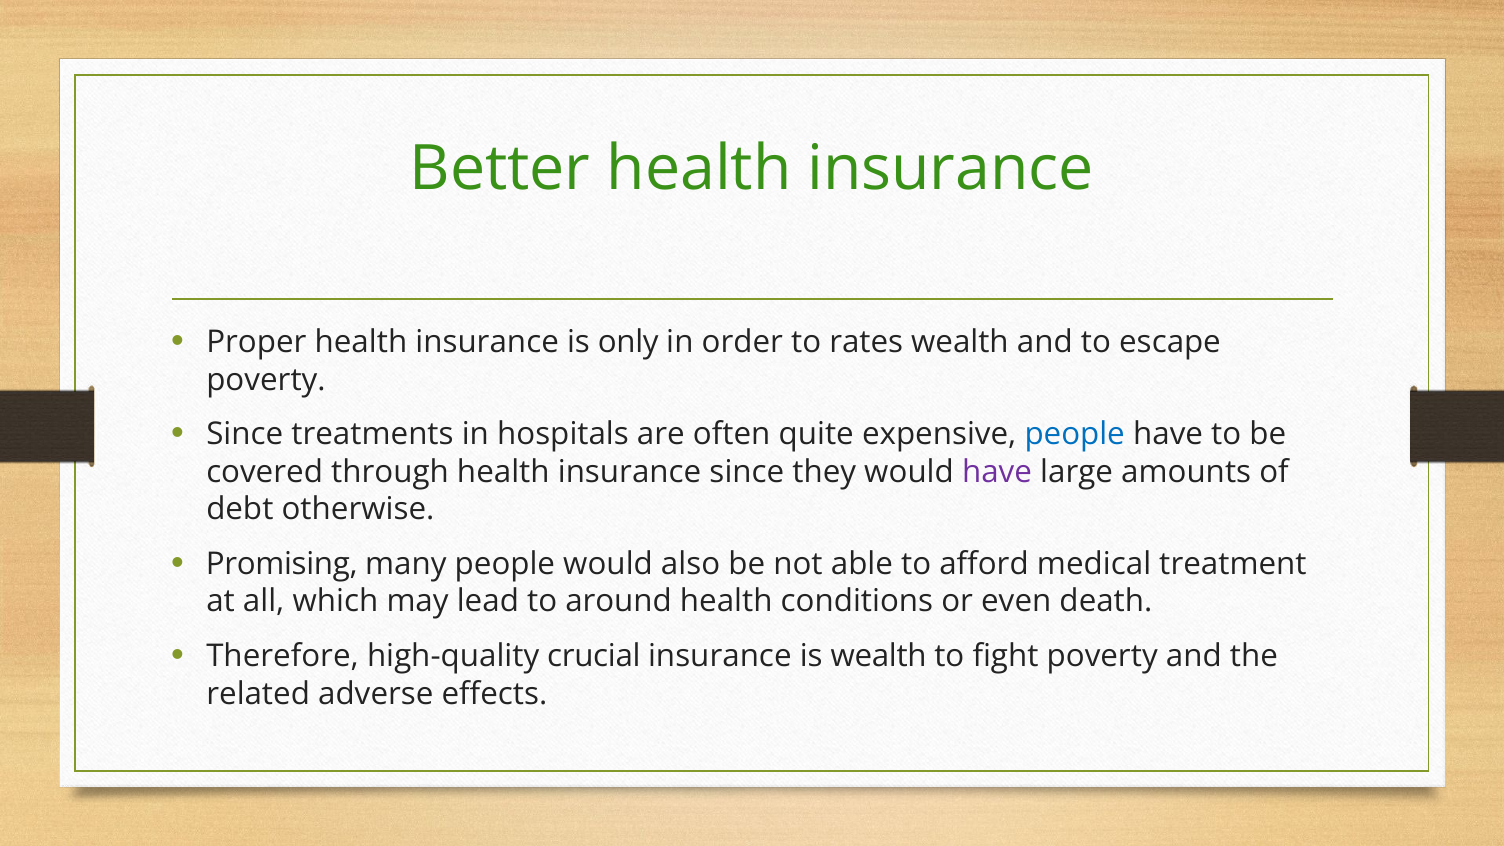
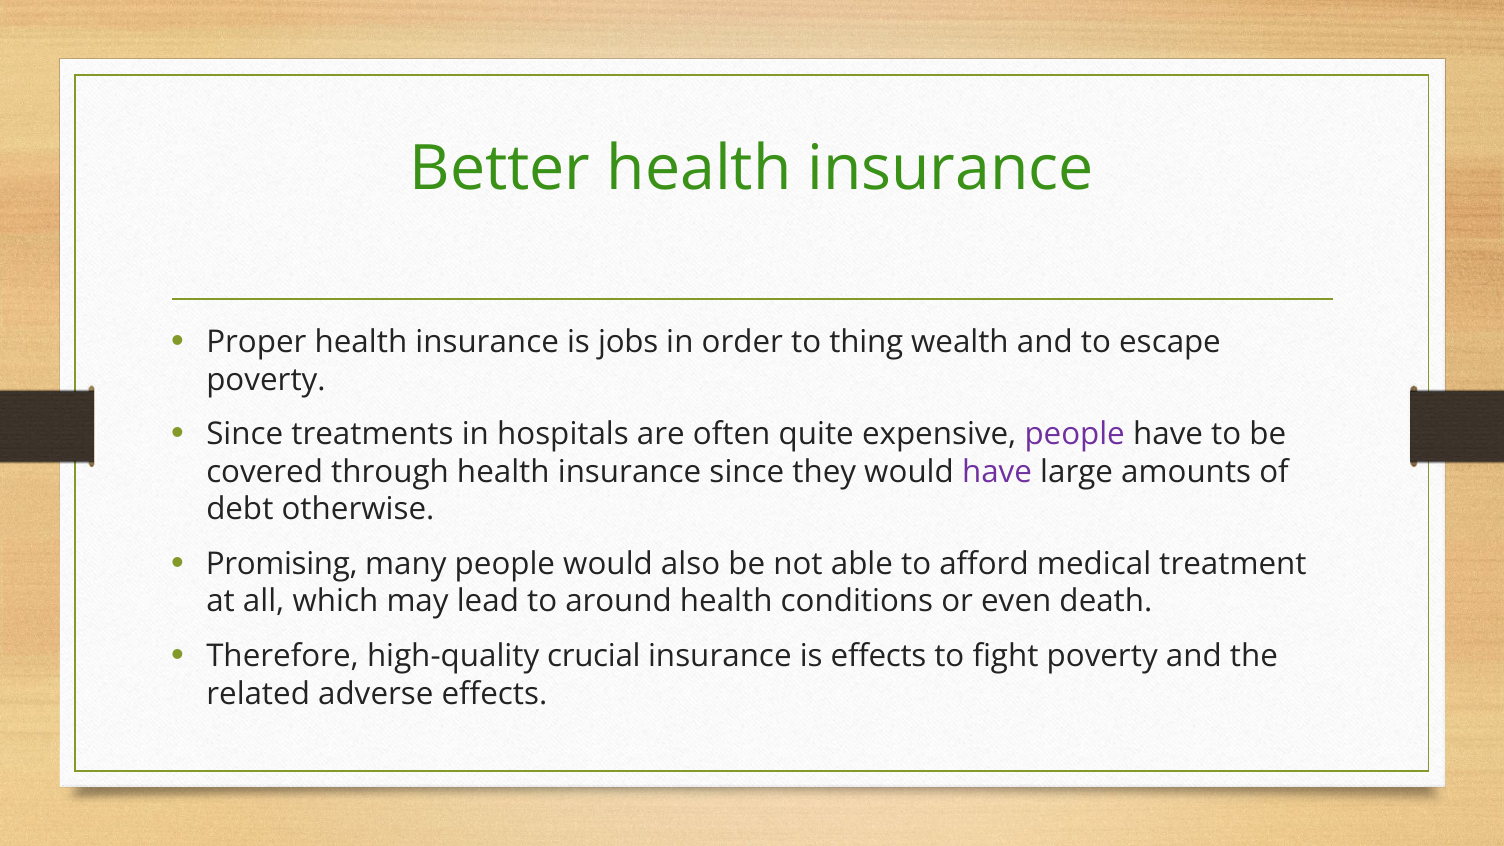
only: only -> jobs
rates: rates -> thing
people at (1075, 434) colour: blue -> purple
is wealth: wealth -> effects
